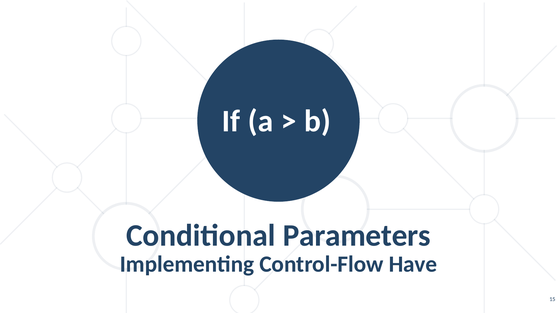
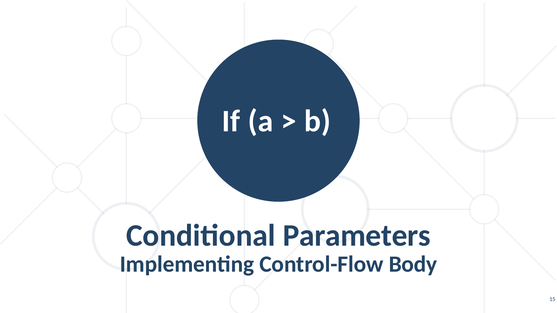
Have: Have -> Body
